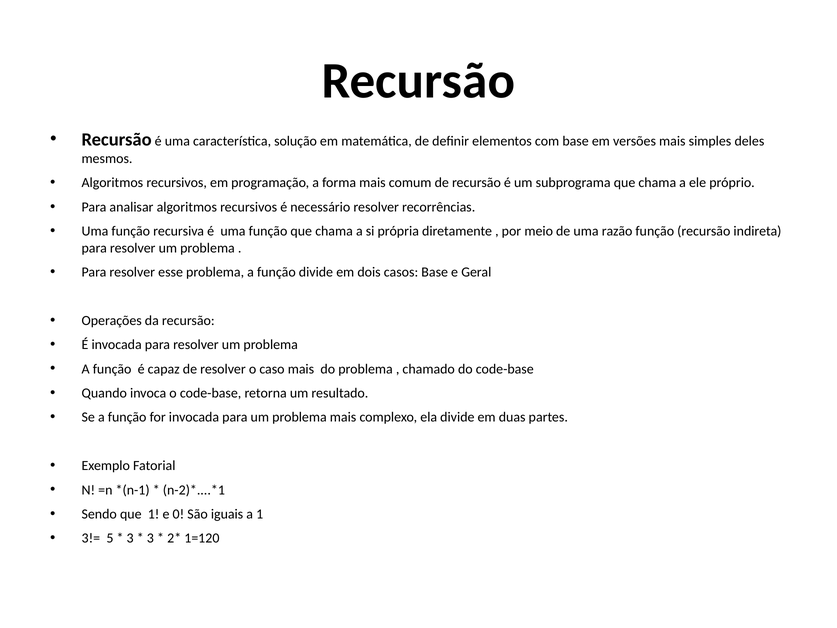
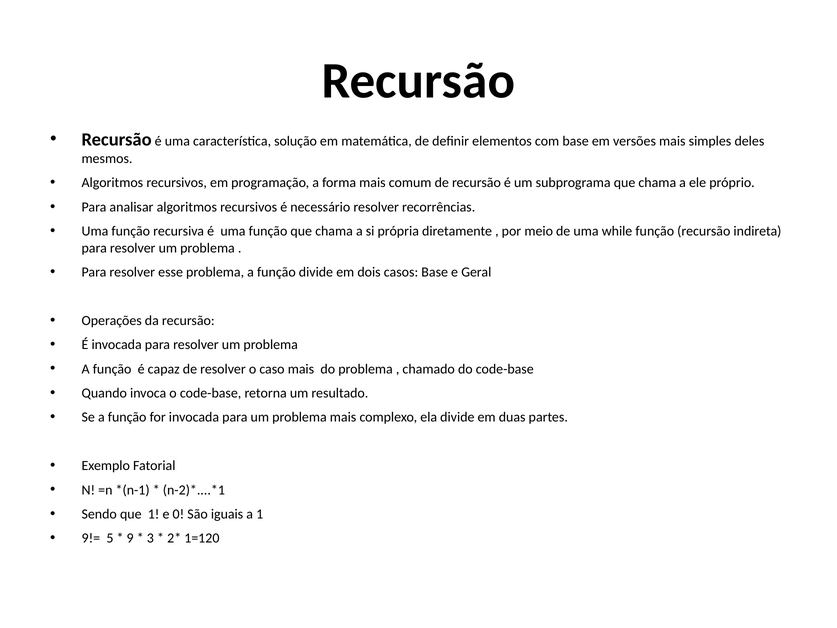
razão: razão -> while
3!=: 3!= -> 9!=
3 at (130, 538): 3 -> 9
